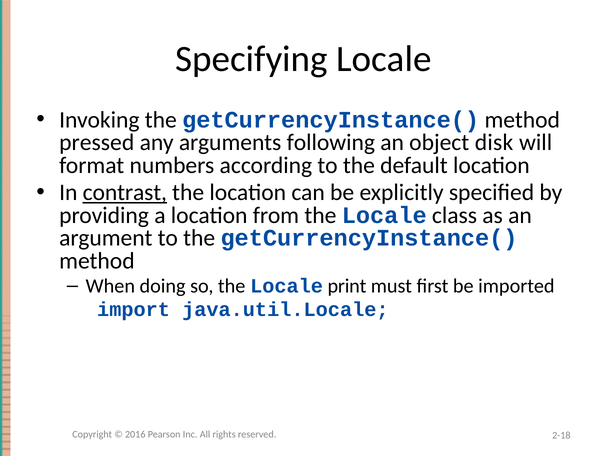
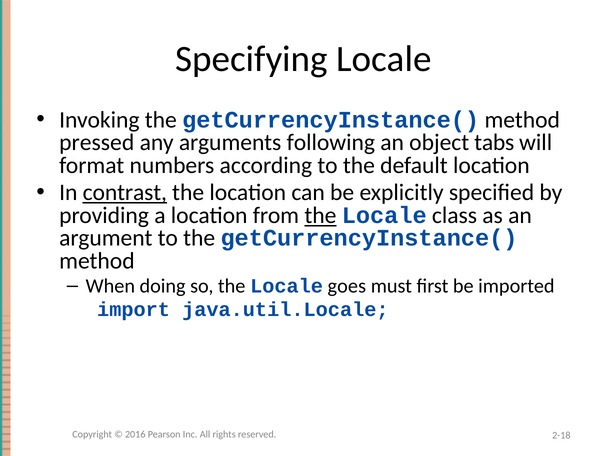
disk: disk -> tabs
the at (320, 215) underline: none -> present
print: print -> goes
